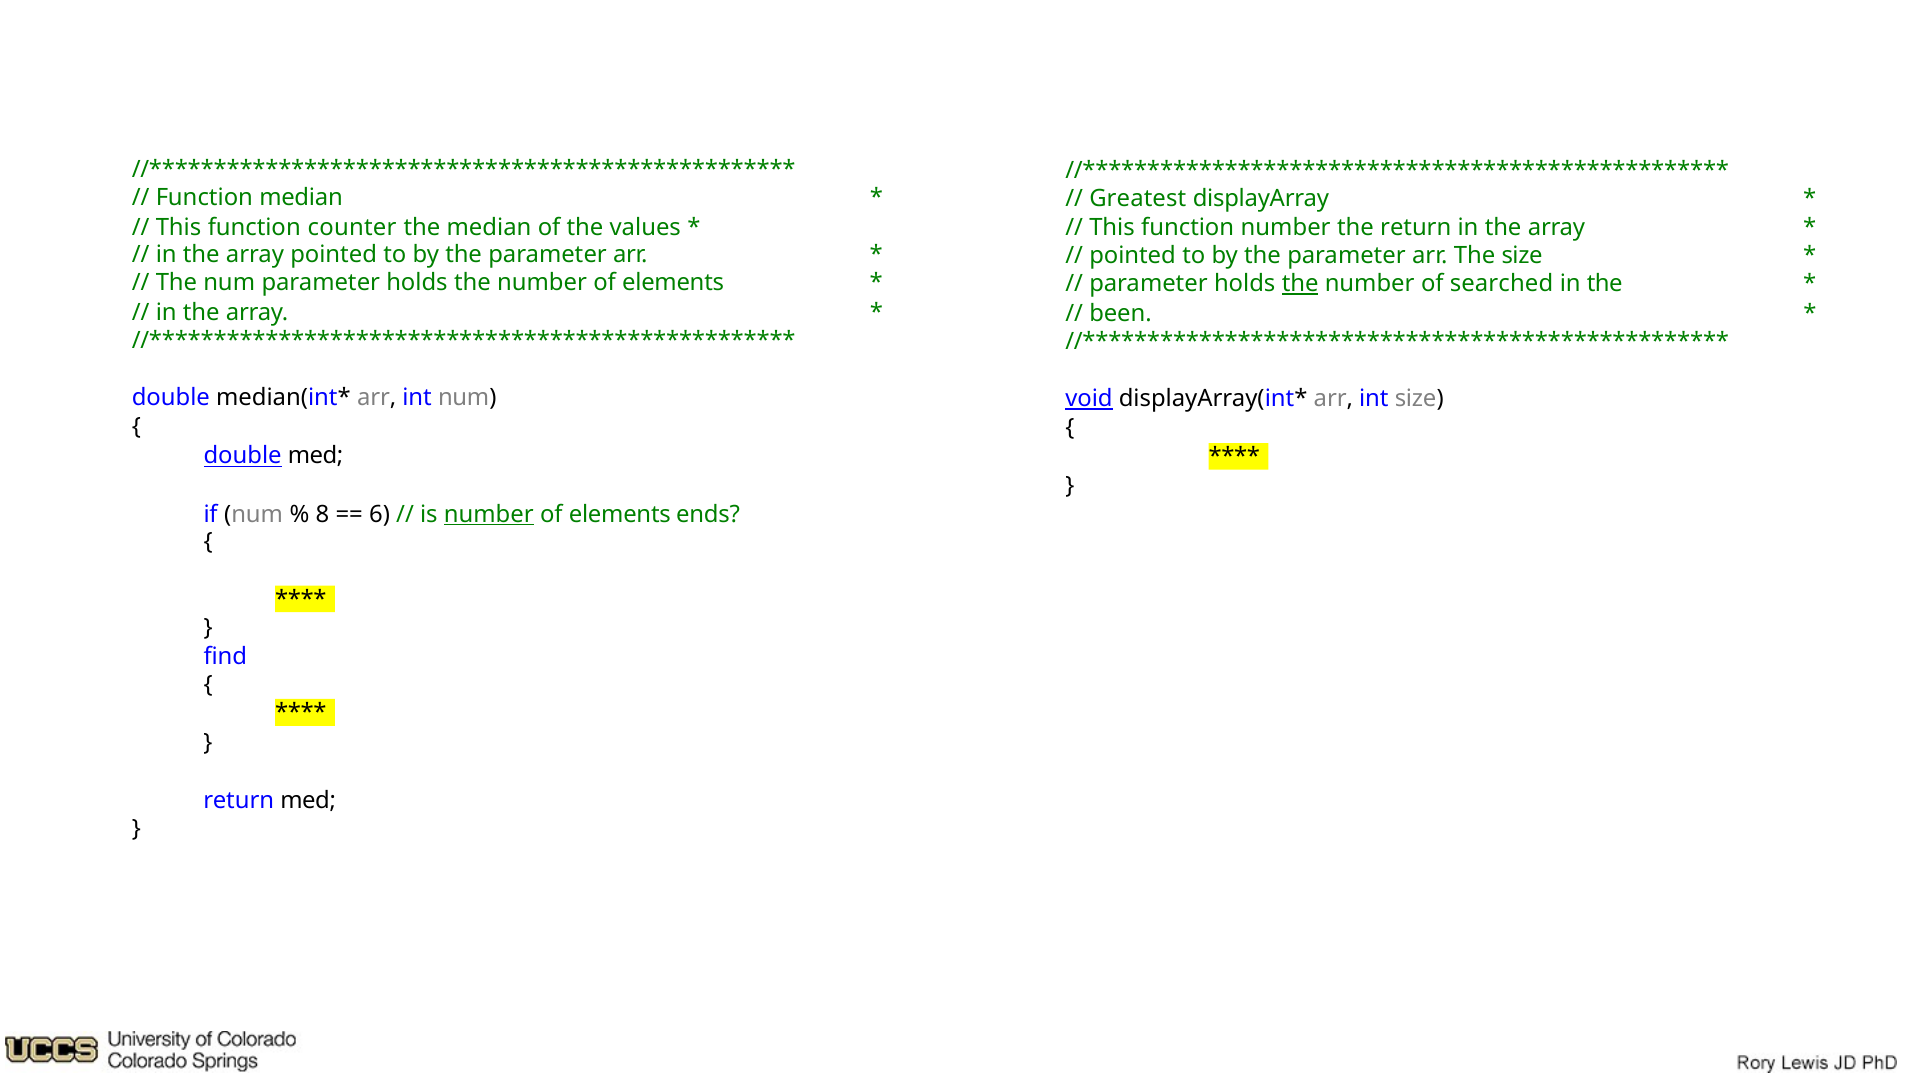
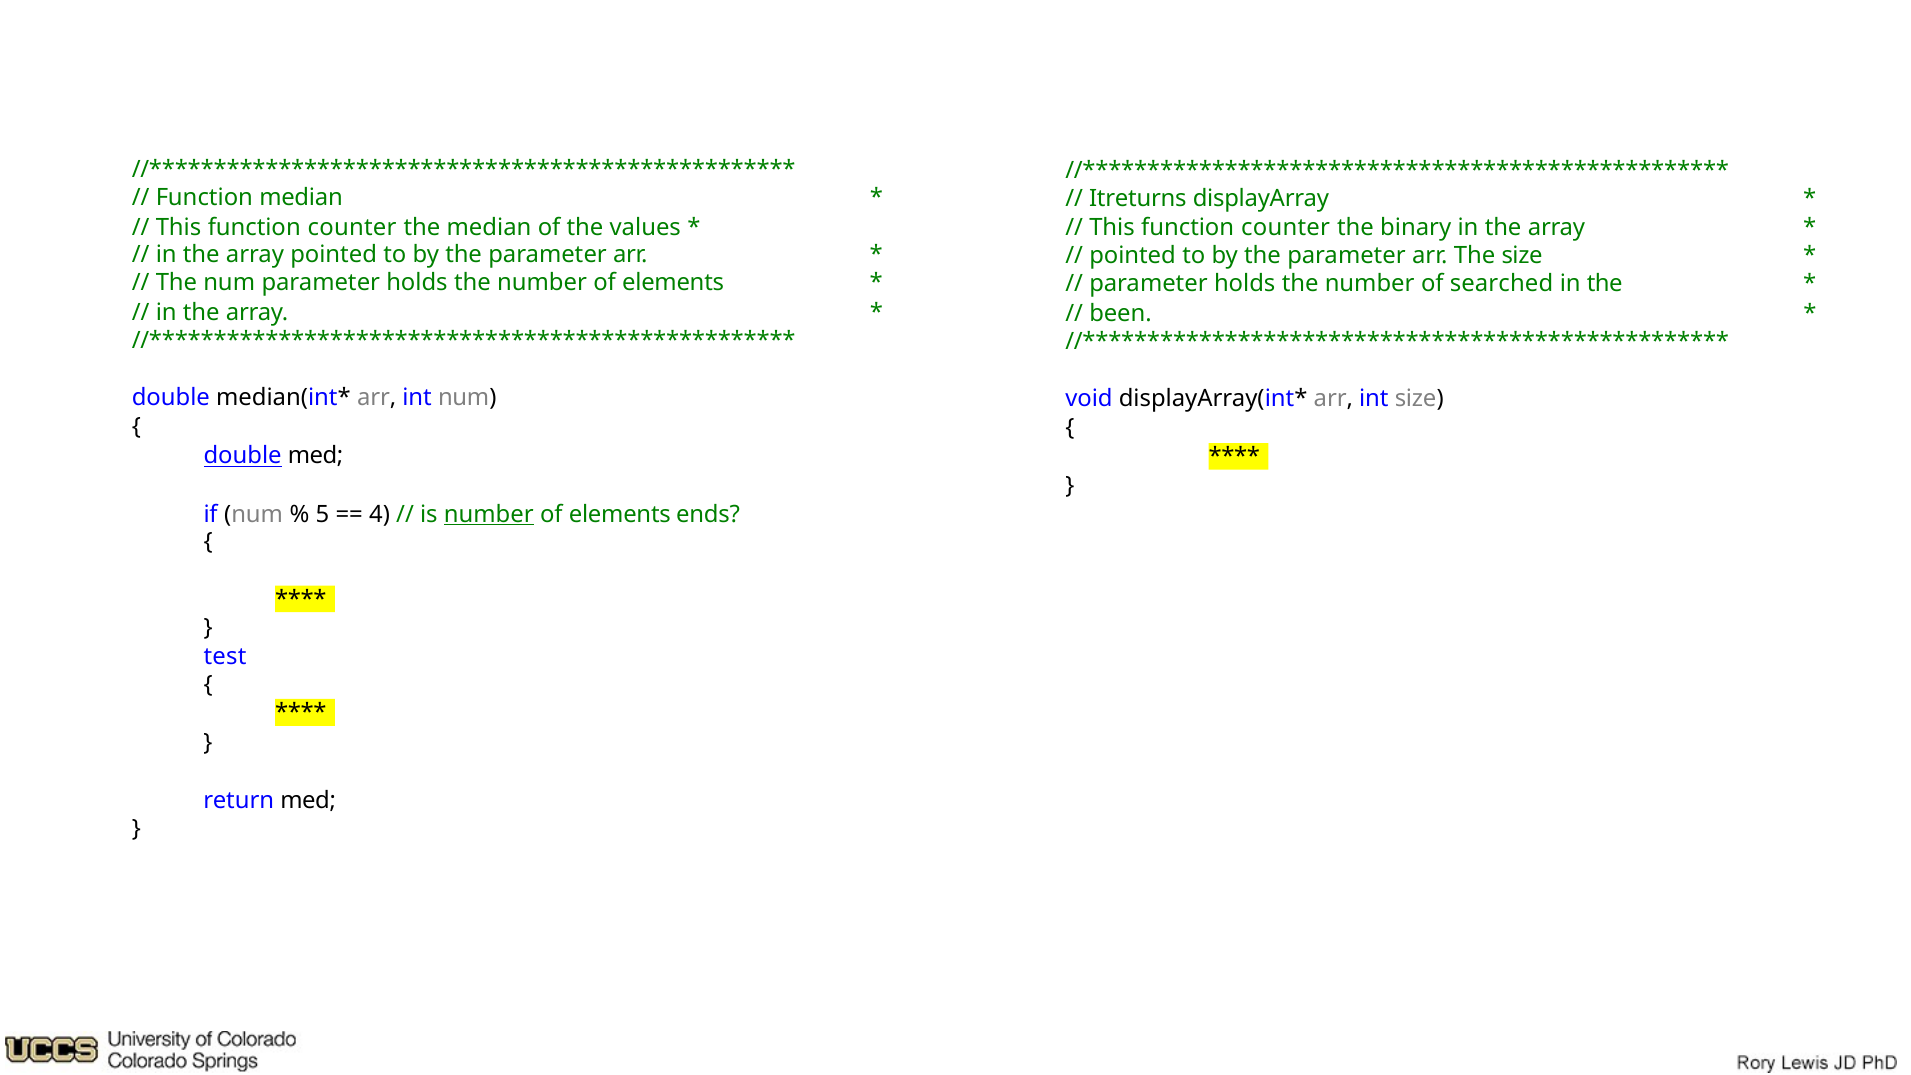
Greatest: Greatest -> Itreturns
number at (1286, 227): number -> counter
the return: return -> binary
the at (1300, 284) underline: present -> none
void underline: present -> none
8: 8 -> 5
6: 6 -> 4
find: find -> test
